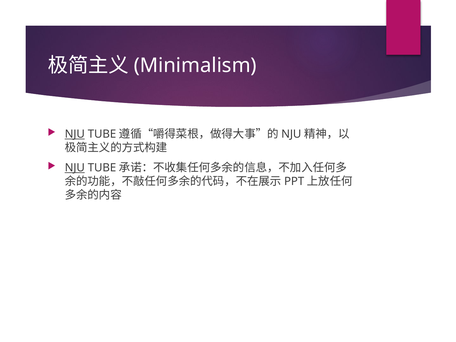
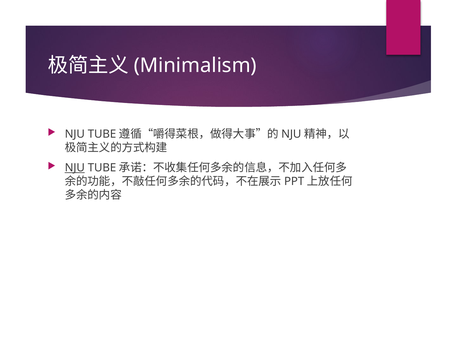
NJU at (75, 134) underline: present -> none
